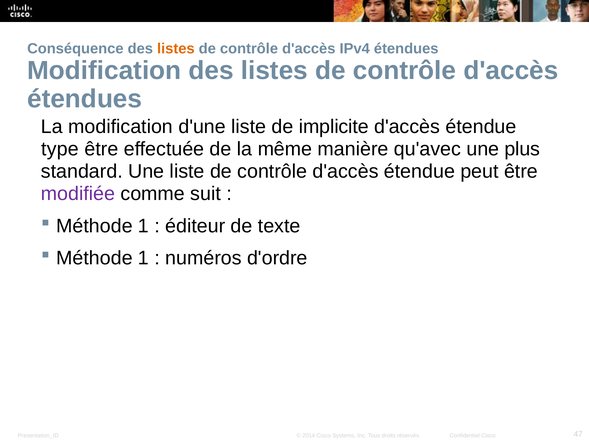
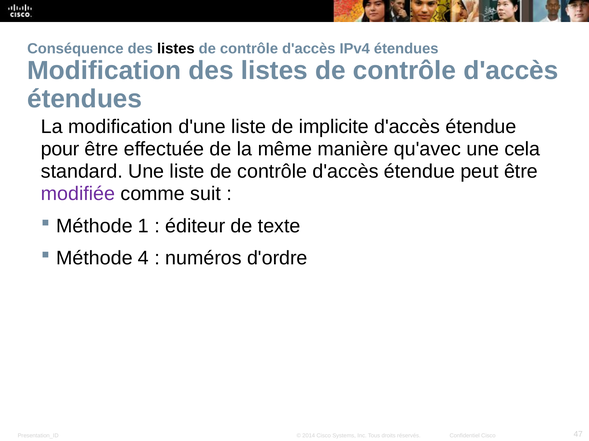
listes at (176, 49) colour: orange -> black
type: type -> pour
plus: plus -> cela
1 at (143, 259): 1 -> 4
